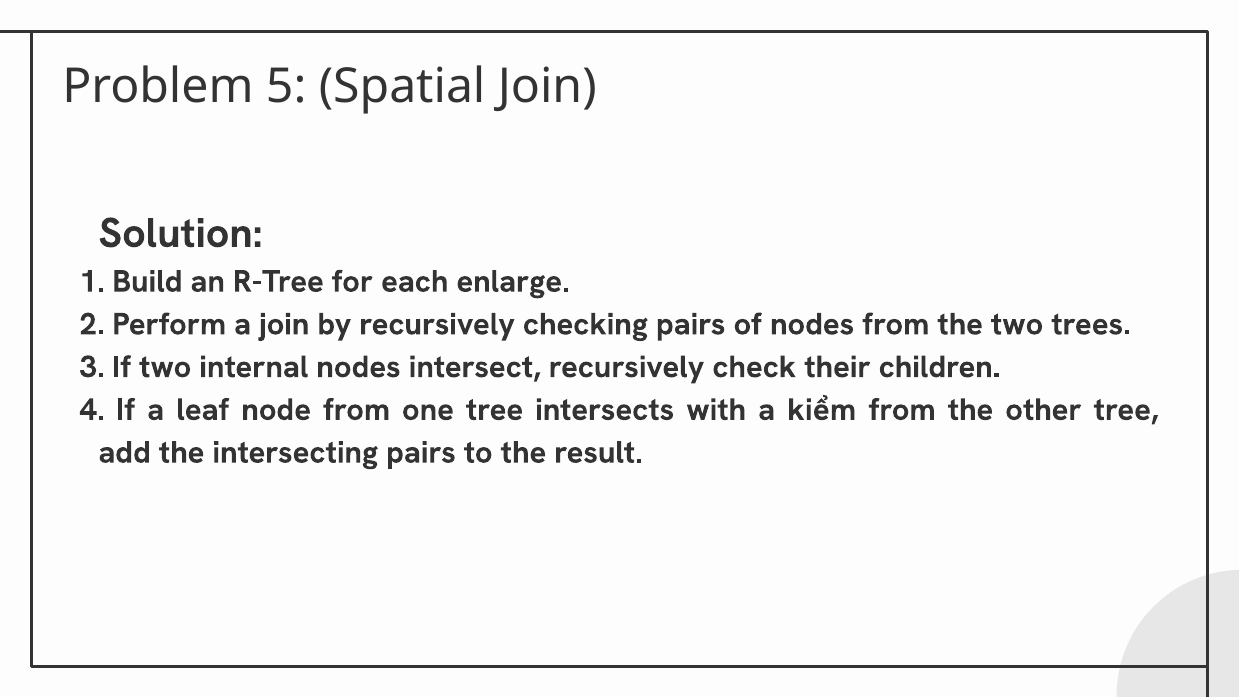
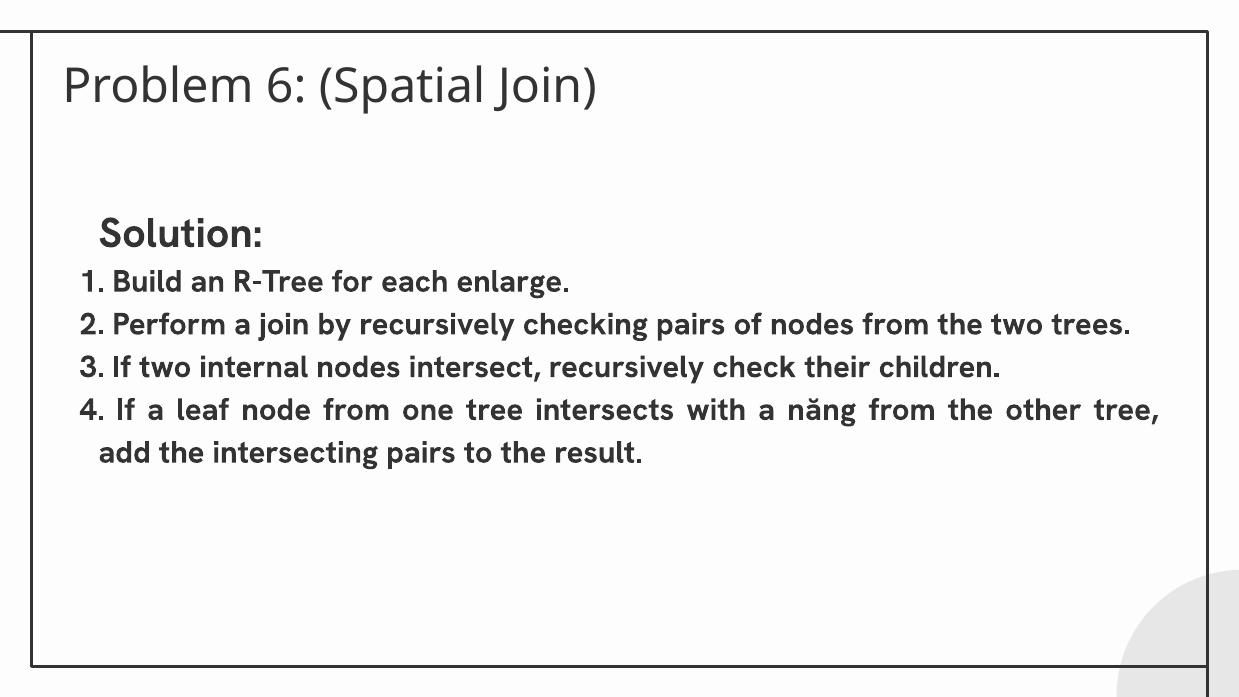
5: 5 -> 6
kiểm: kiểm -> năng
